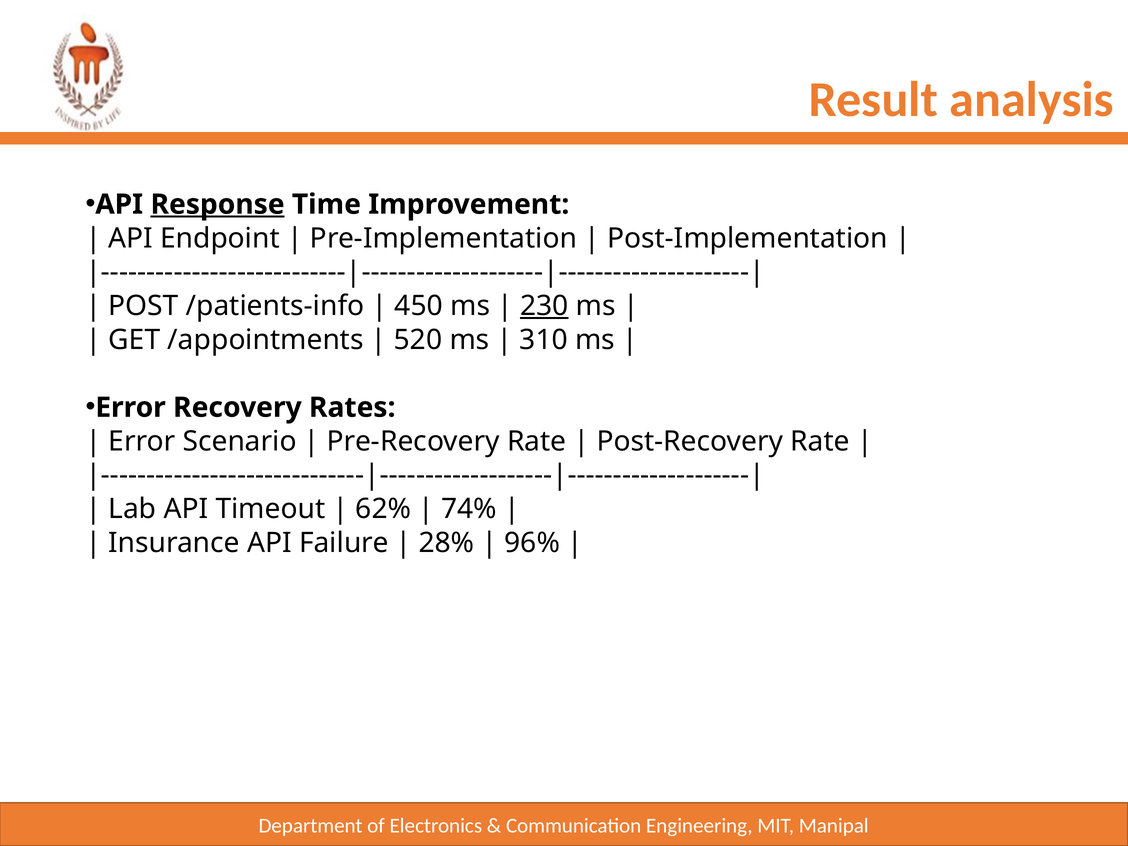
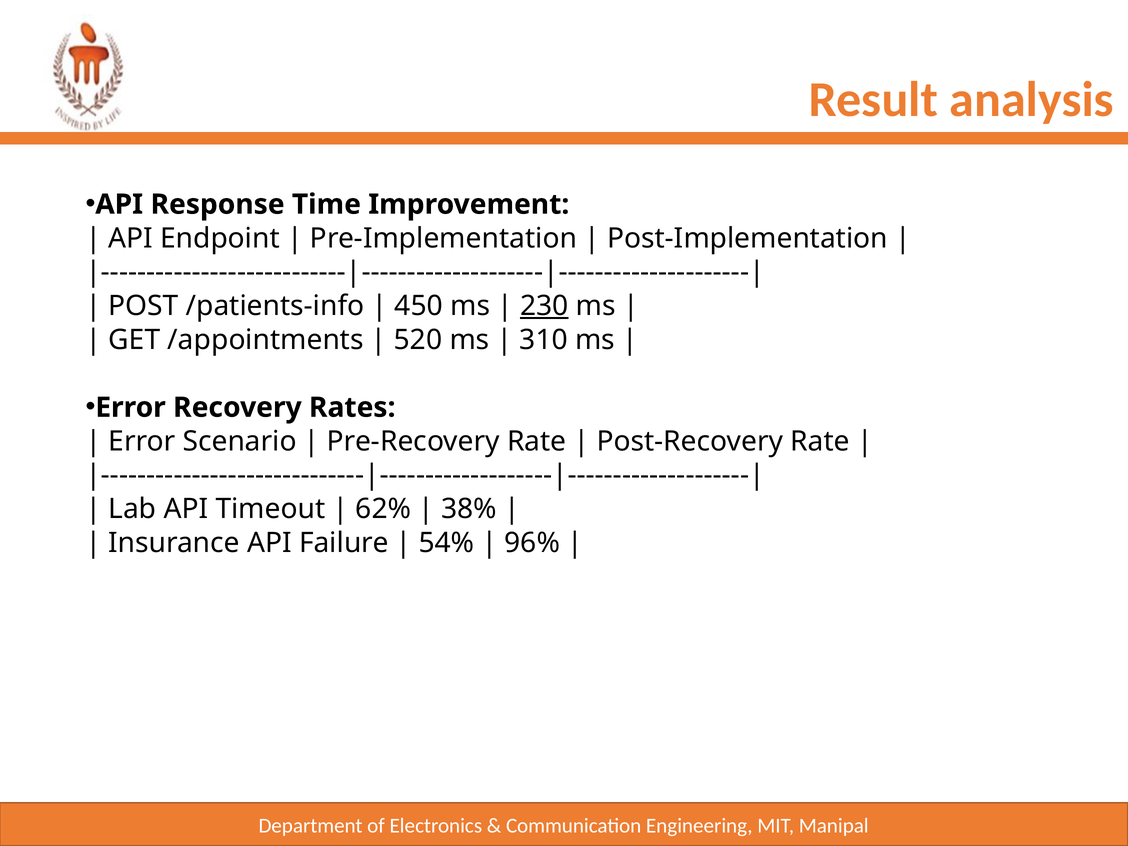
Response underline: present -> none
74%: 74% -> 38%
28%: 28% -> 54%
